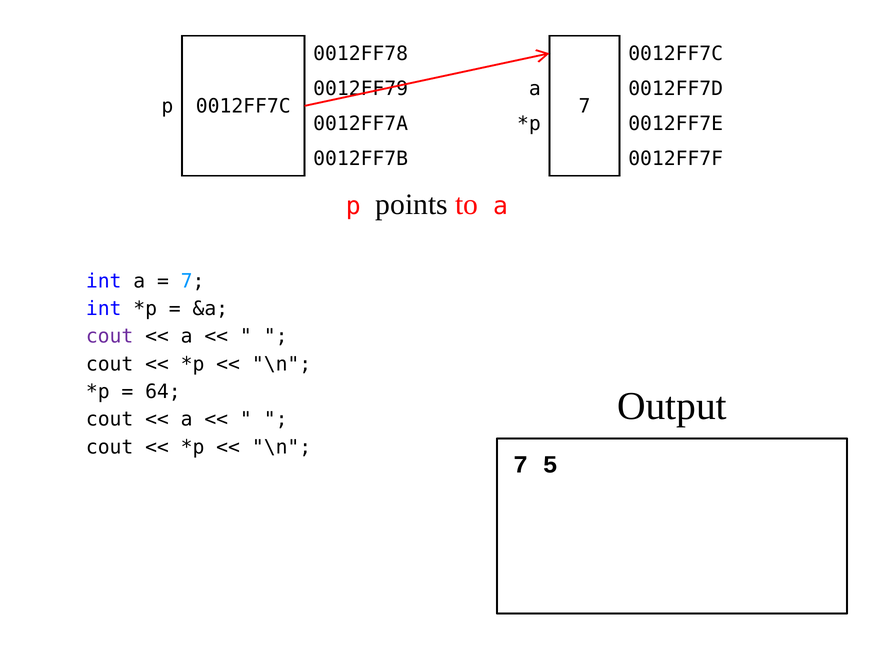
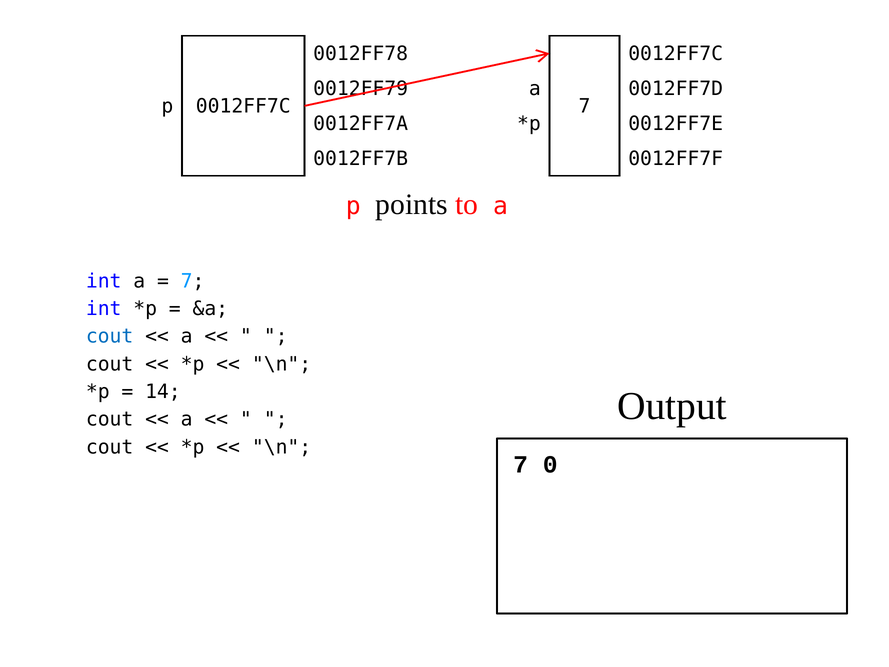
cout at (110, 336) colour: purple -> blue
64: 64 -> 14
5: 5 -> 0
